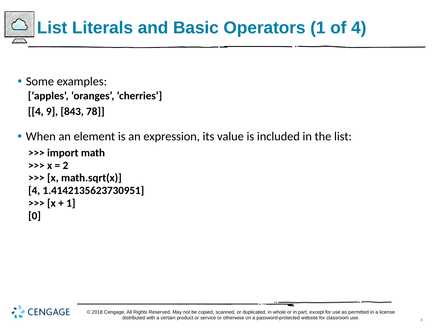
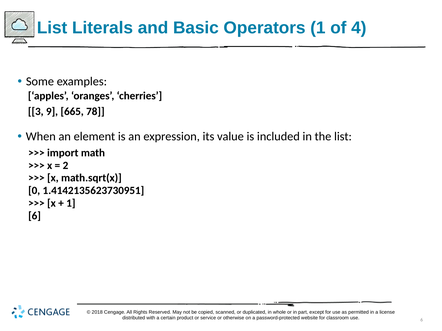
4 at (36, 112): 4 -> 3
843: 843 -> 665
4 at (34, 191): 4 -> 0
0 at (35, 216): 0 -> 6
